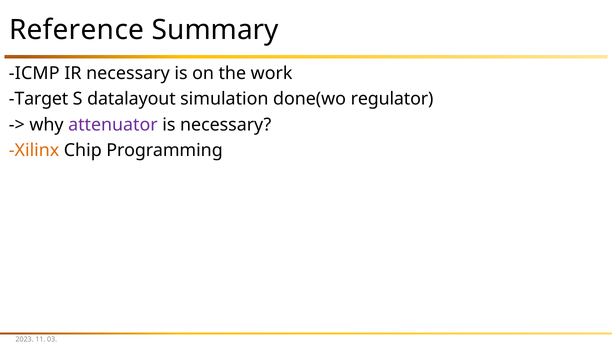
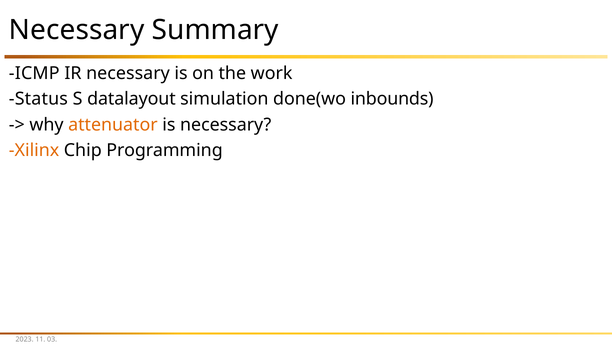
Reference at (77, 30): Reference -> Necessary
Target: Target -> Status
regulator: regulator -> inbounds
attenuator colour: purple -> orange
